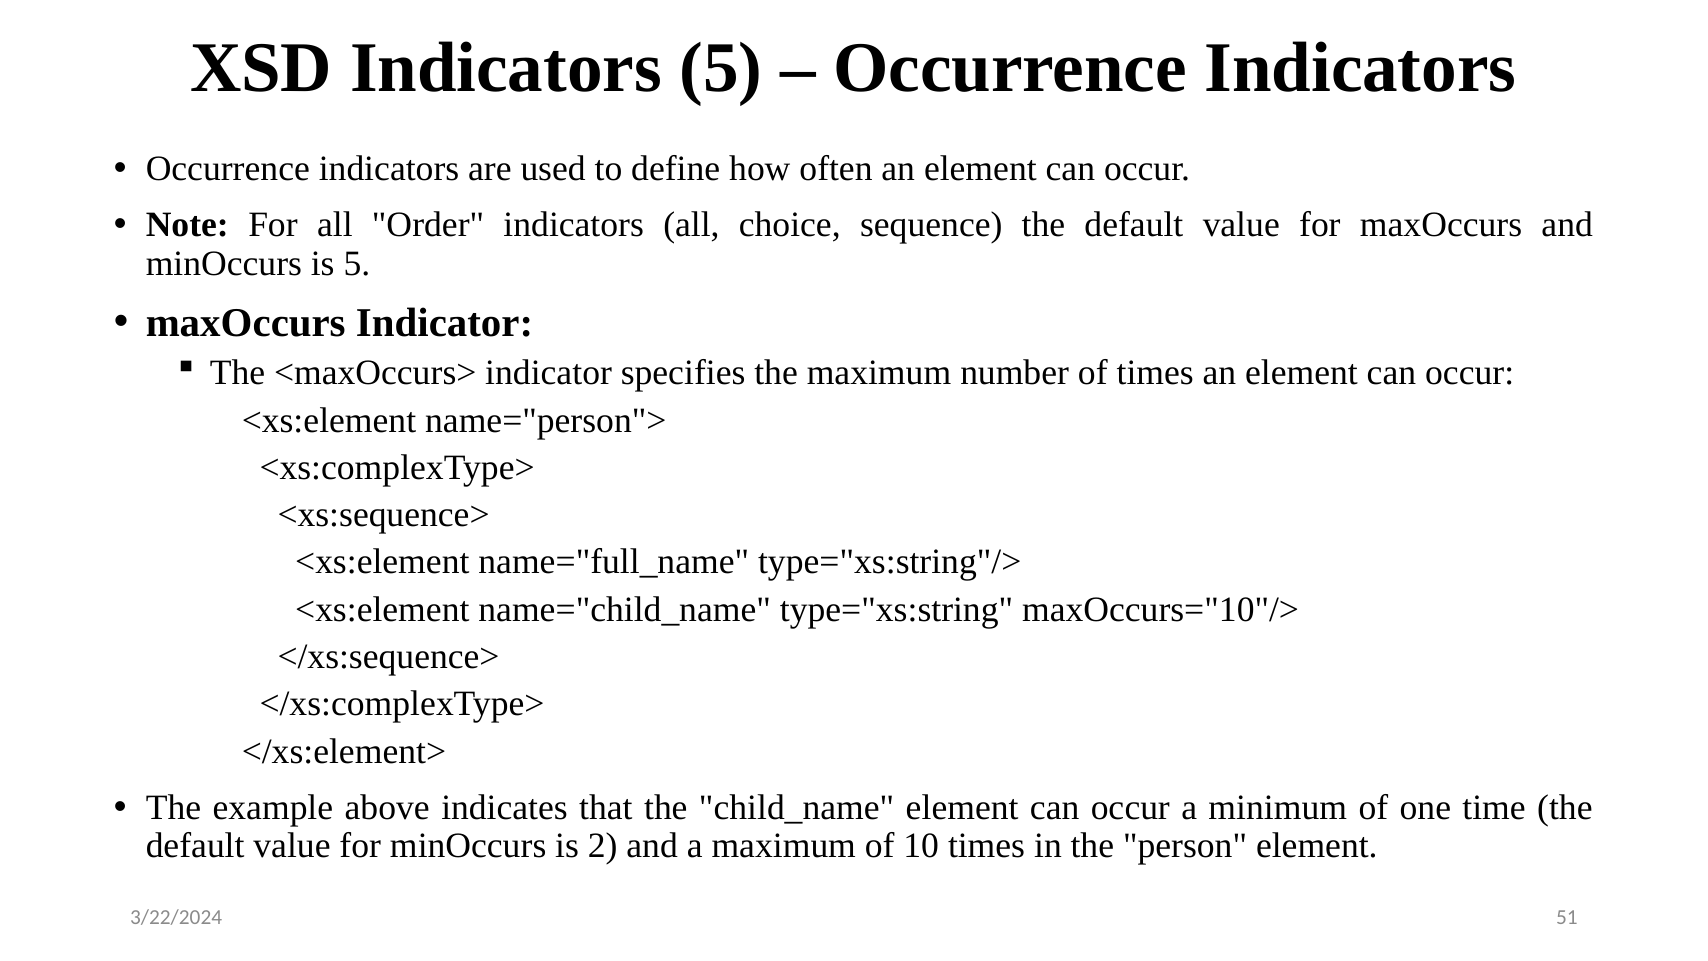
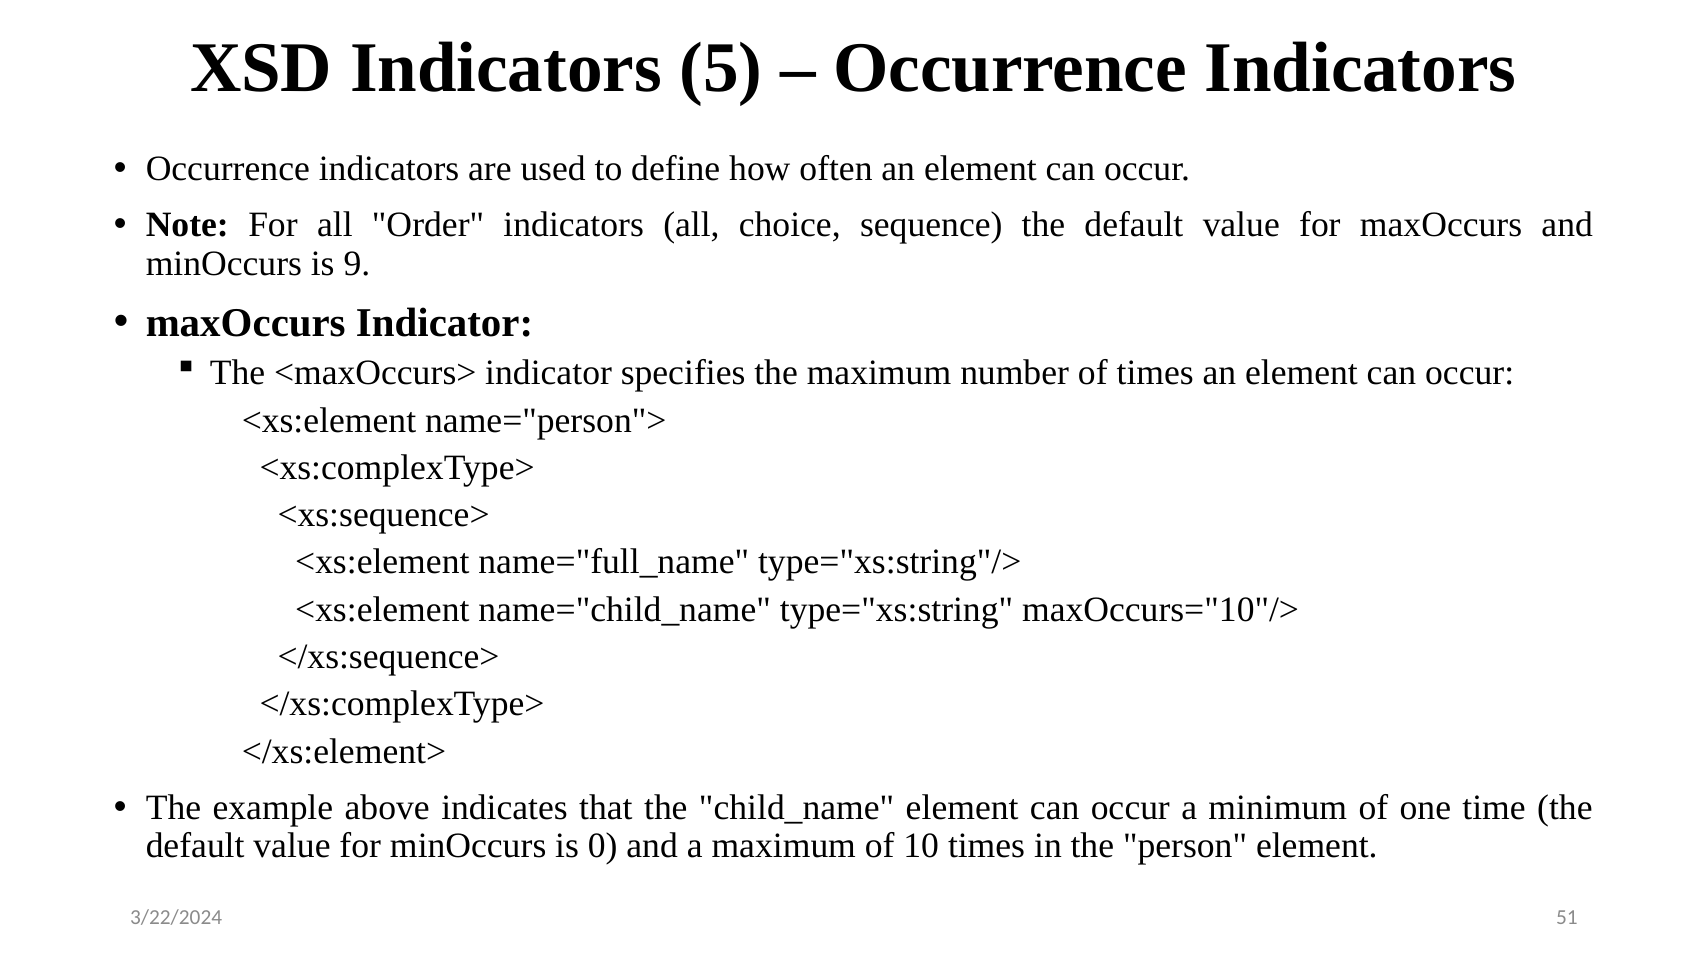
is 5: 5 -> 9
2: 2 -> 0
